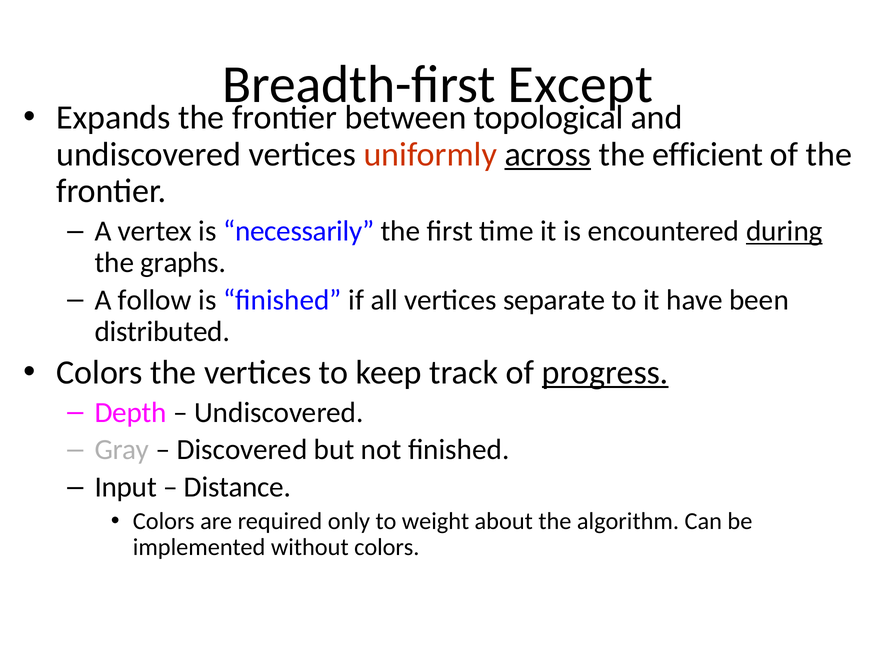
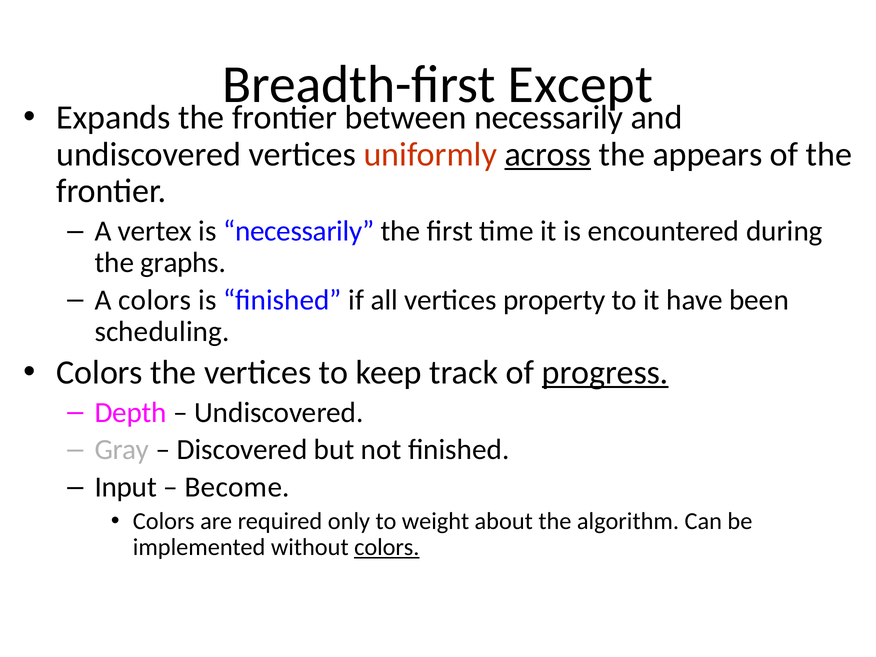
topological at (549, 117): topological -> necessarily
efficient: efficient -> appears
during underline: present -> none
A follow: follow -> colors
separate: separate -> property
distributed: distributed -> scheduling
Distance: Distance -> Become
colors at (387, 547) underline: none -> present
